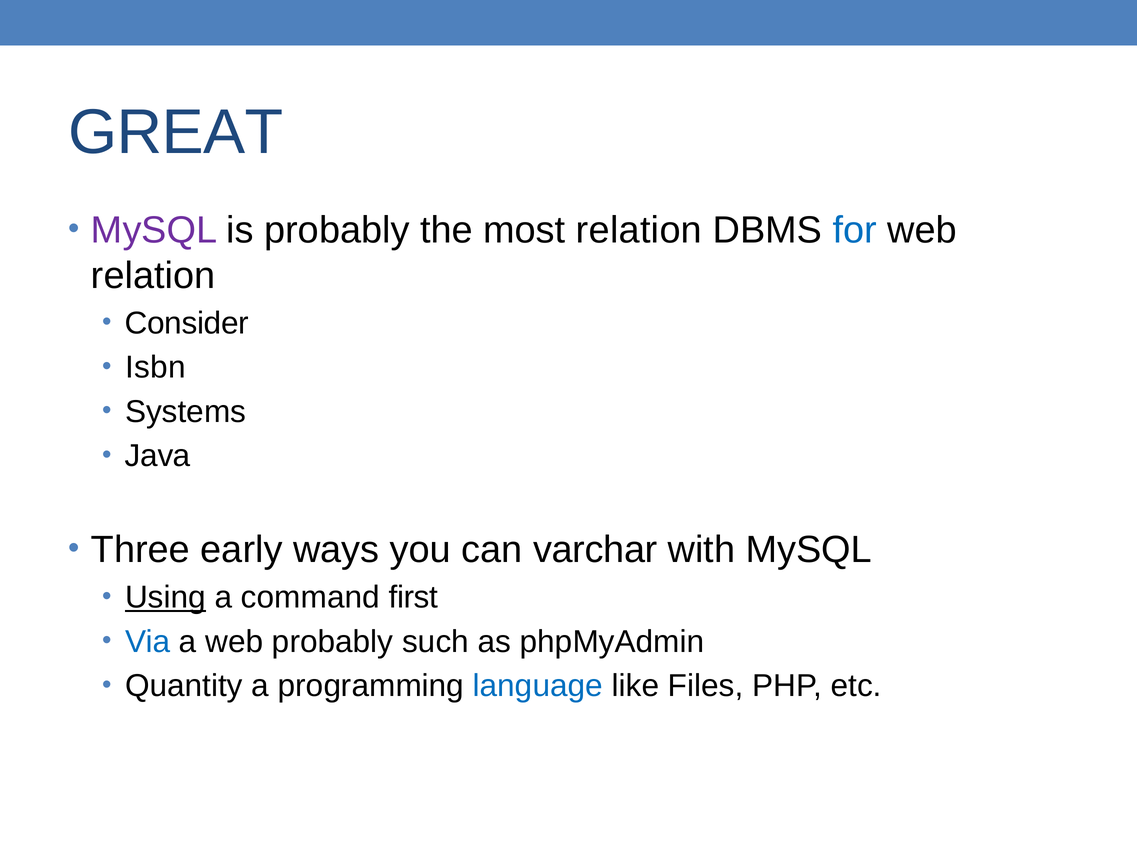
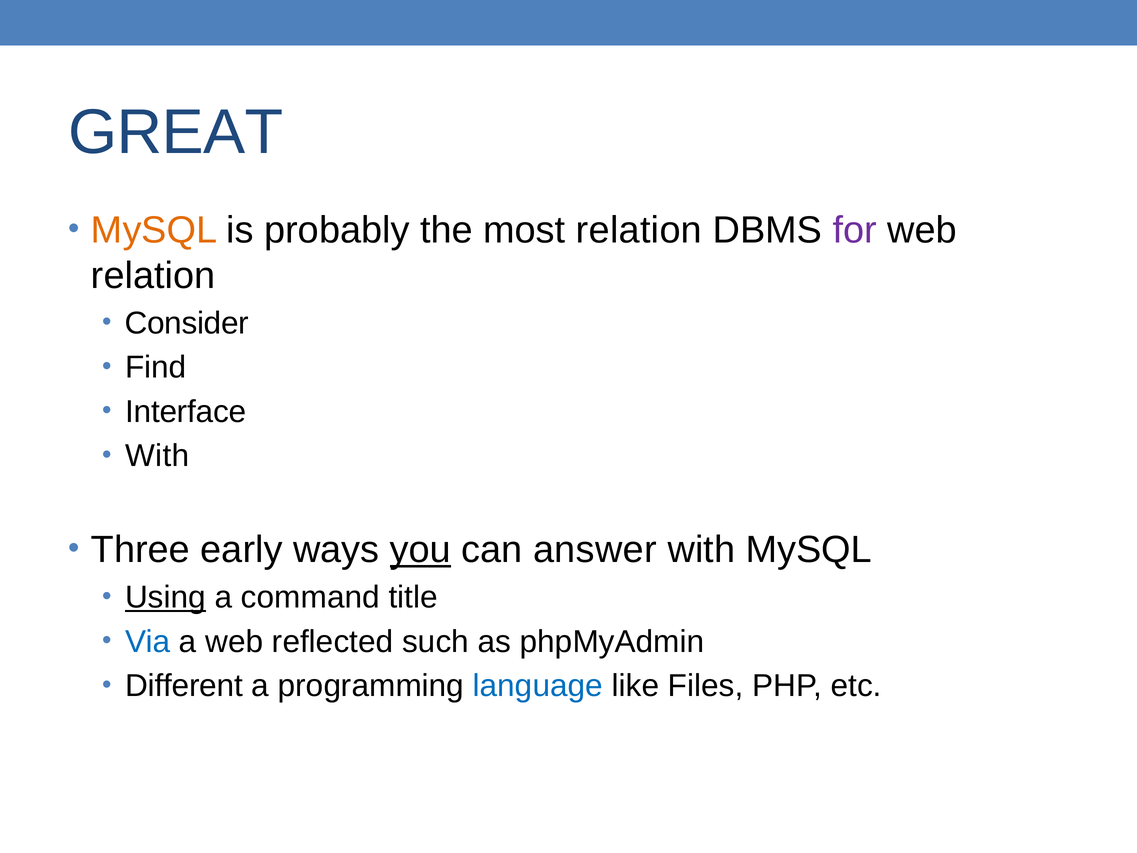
MySQL at (154, 230) colour: purple -> orange
for colour: blue -> purple
Isbn: Isbn -> Find
Systems: Systems -> Interface
Java at (158, 456): Java -> With
you underline: none -> present
varchar: varchar -> answer
first: first -> title
web probably: probably -> reflected
Quantity: Quantity -> Different
